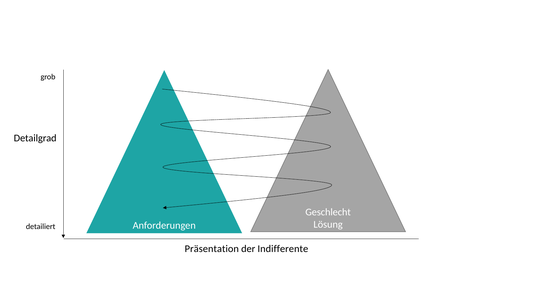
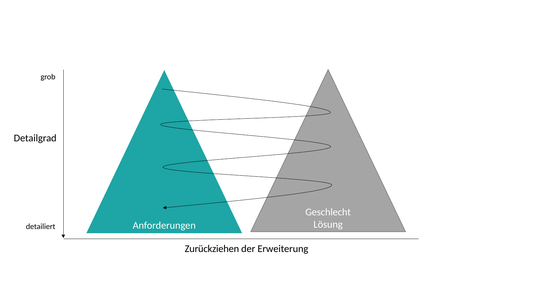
Präsentation: Präsentation -> Zurückziehen
Indifferente: Indifferente -> Erweiterung
